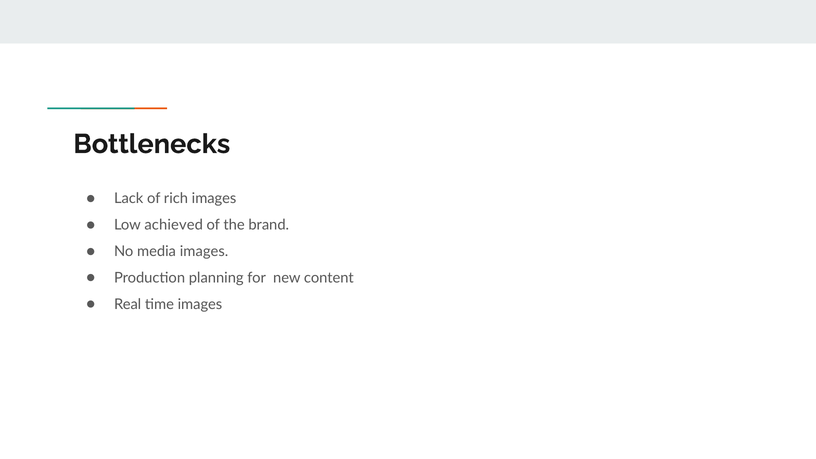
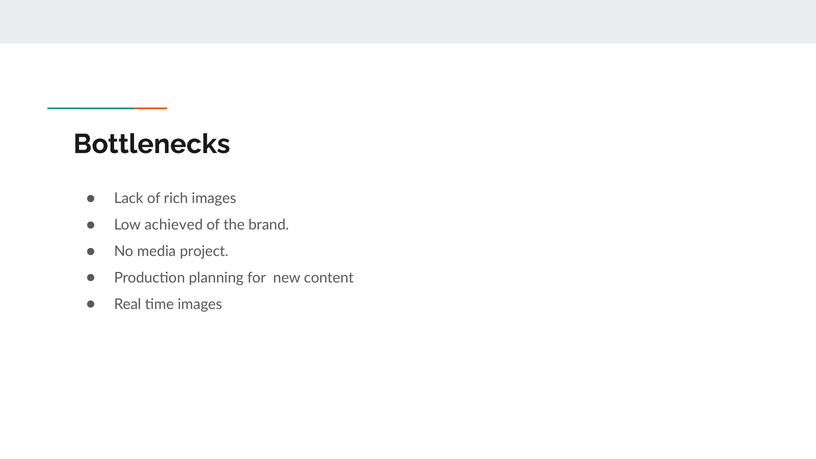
media images: images -> project
